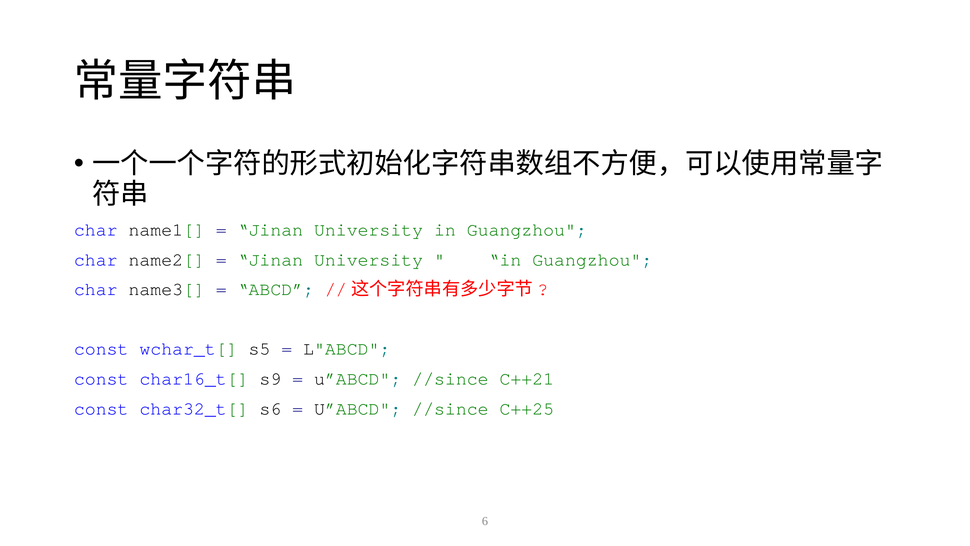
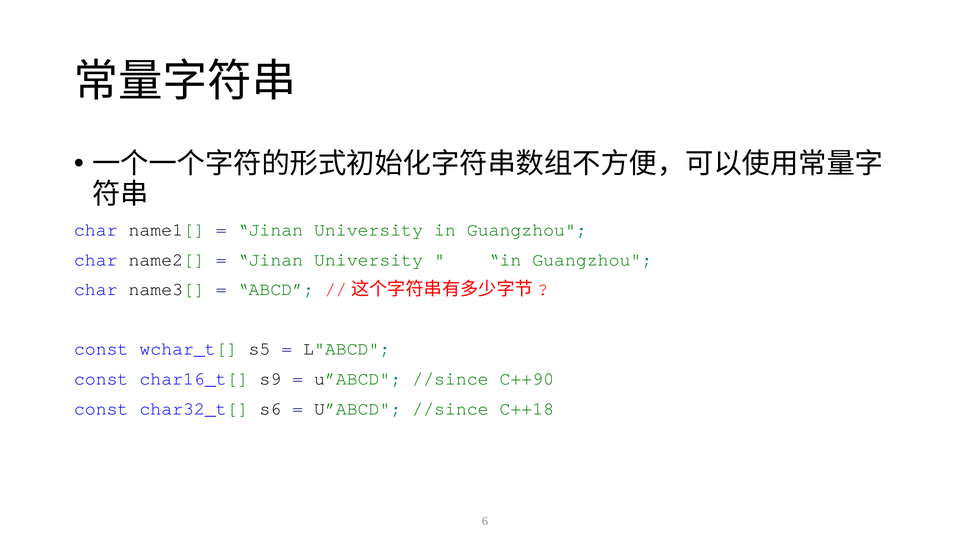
C++21: C++21 -> C++90
C++25: C++25 -> C++18
